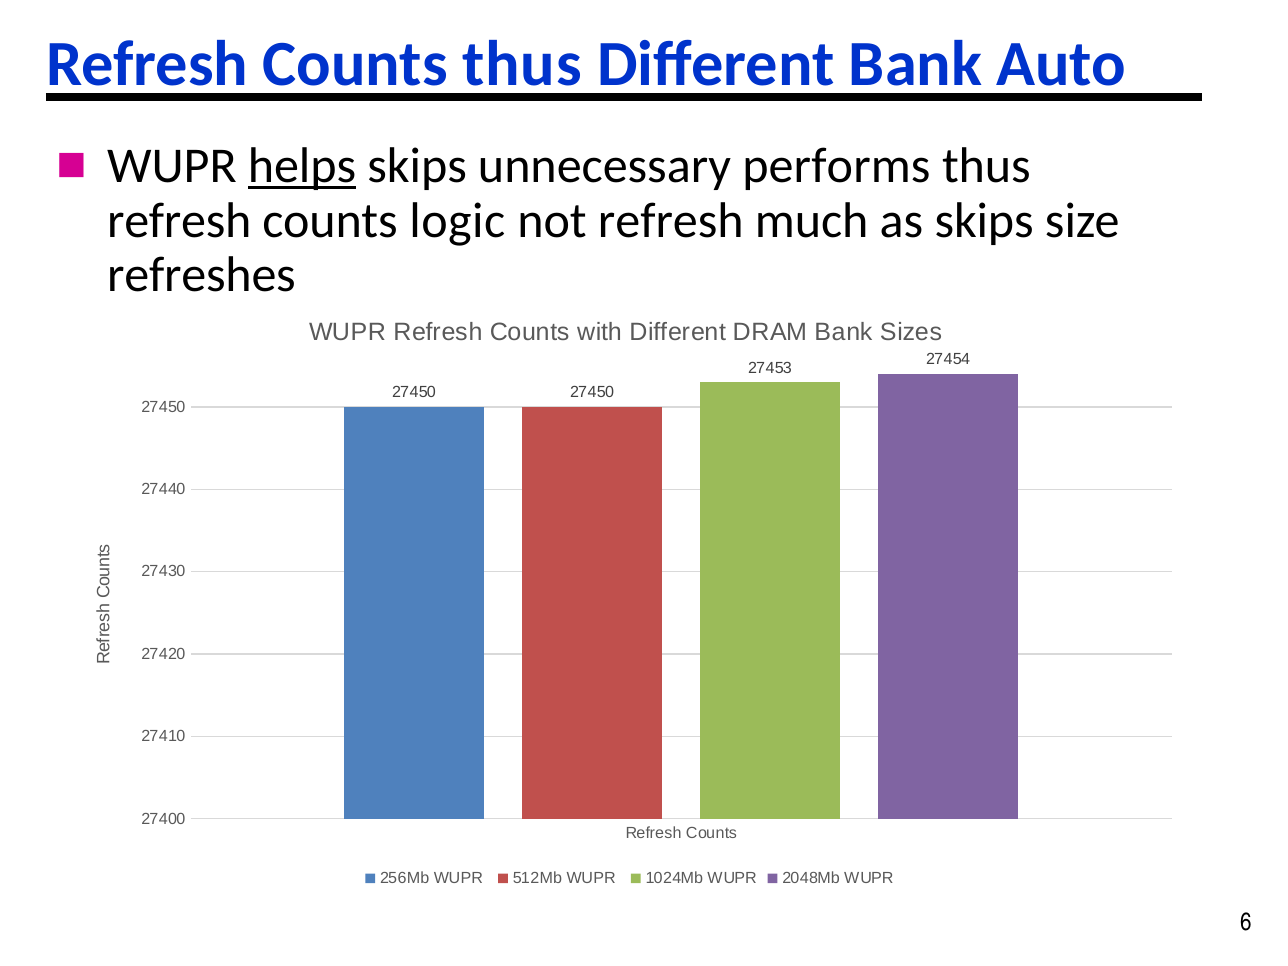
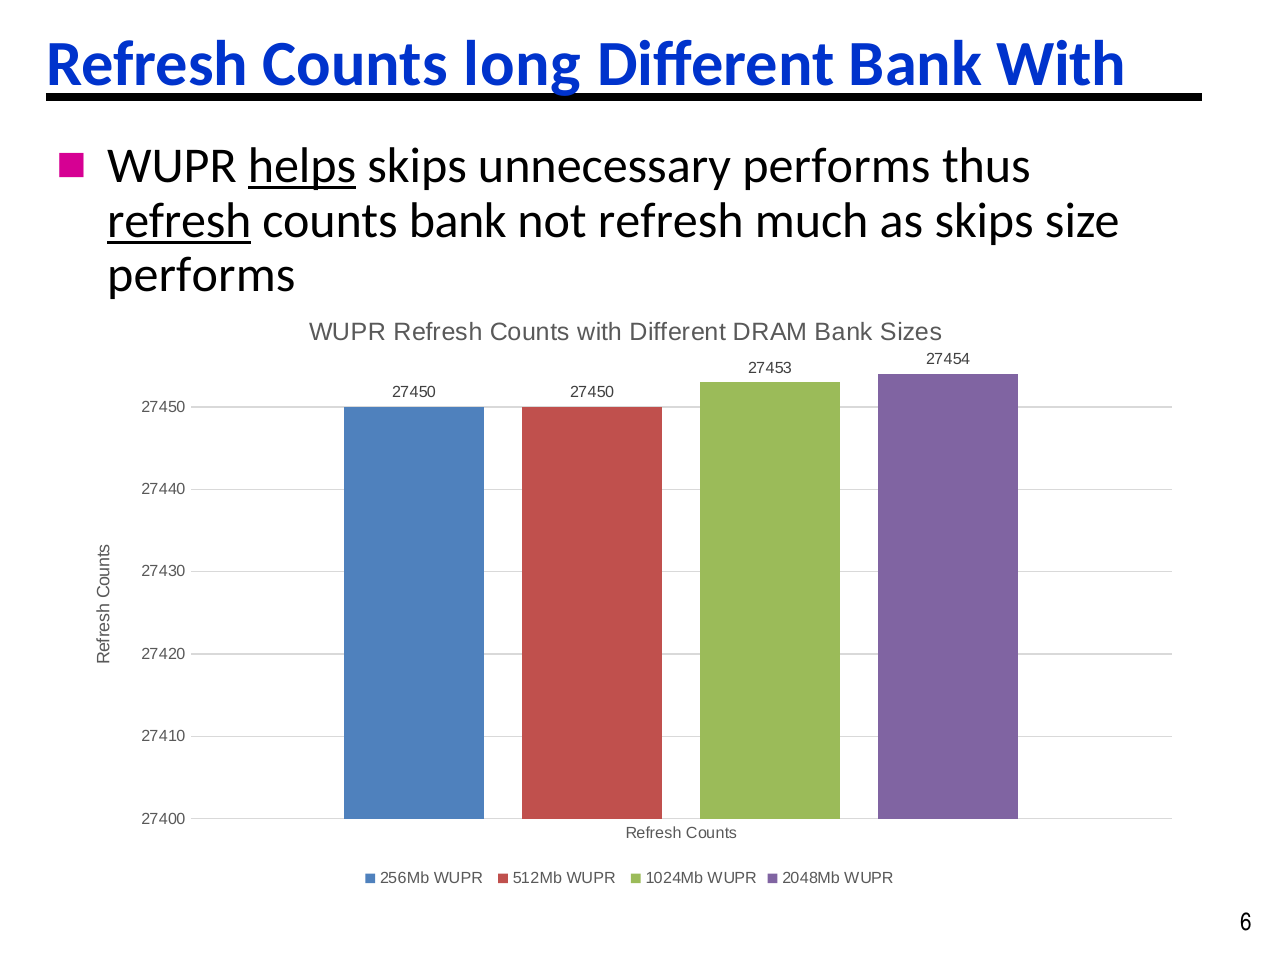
Counts thus: thus -> long
Bank Auto: Auto -> With
refresh at (179, 220) underline: none -> present
counts logic: logic -> bank
refreshes at (201, 275): refreshes -> performs
